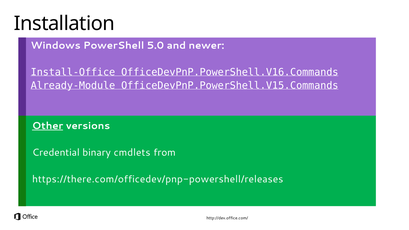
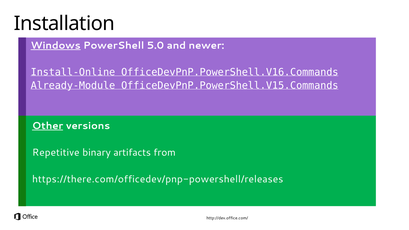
Windows underline: none -> present
Install-Office: Install-Office -> Install-Online
Credential: Credential -> Repetitive
cmdlets: cmdlets -> artifacts
